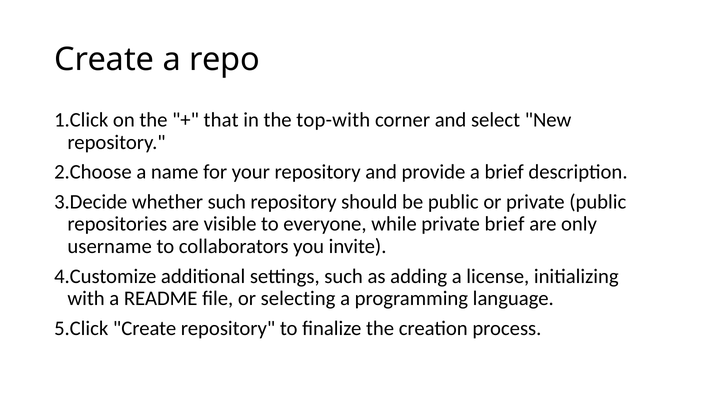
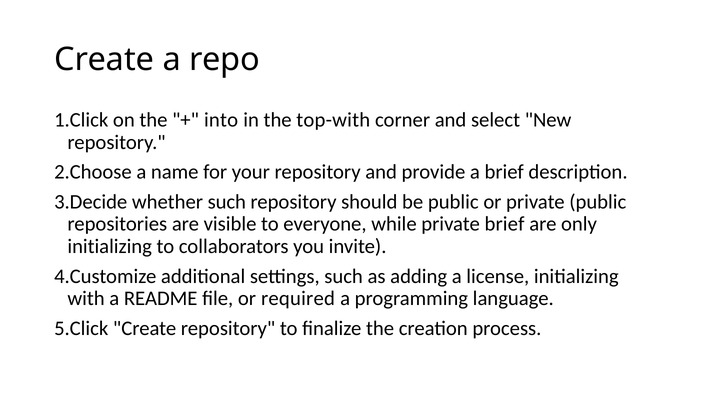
that: that -> into
username at (110, 247): username -> initializing
selecting: selecting -> required
